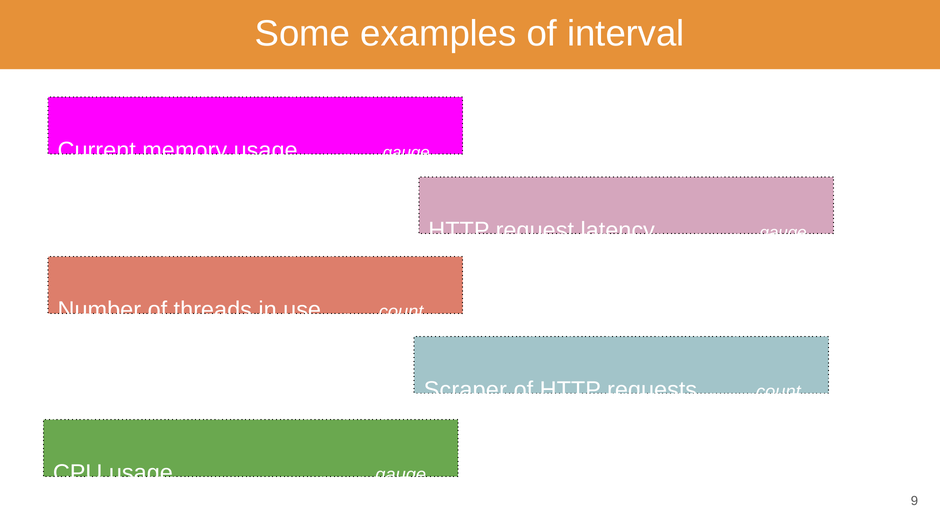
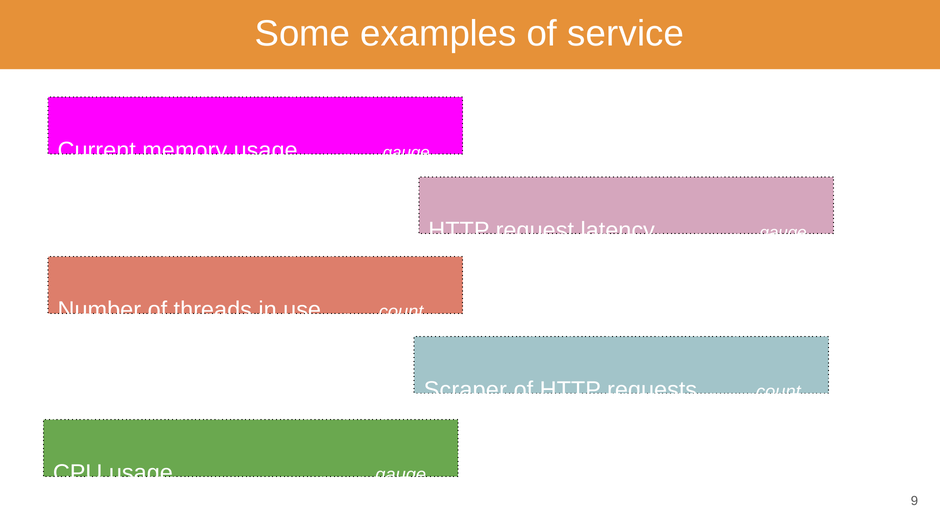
interval: interval -> service
